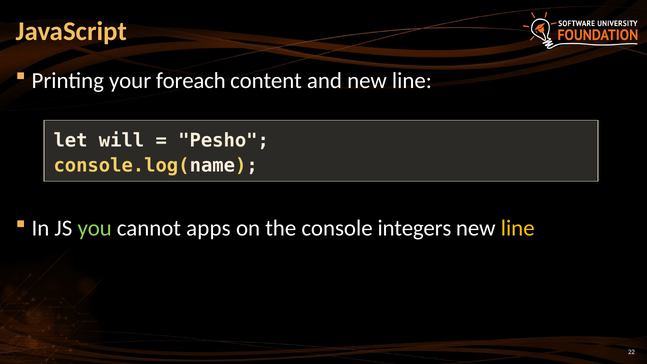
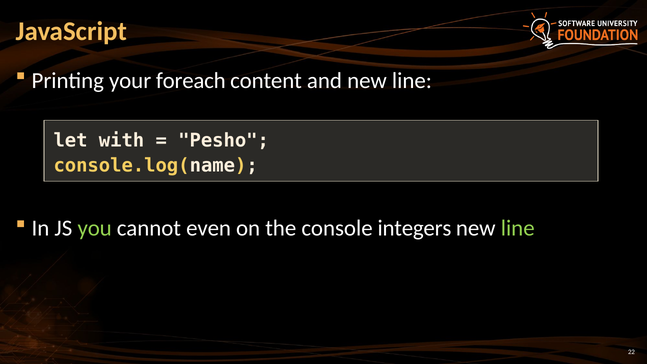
will: will -> with
apps: apps -> even
line at (518, 228) colour: yellow -> light green
